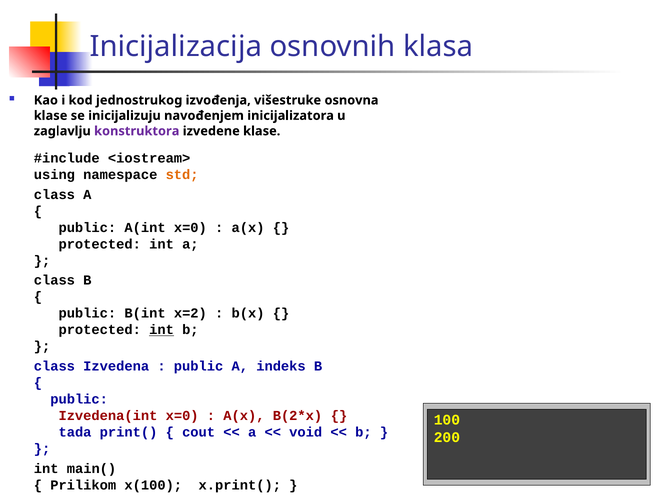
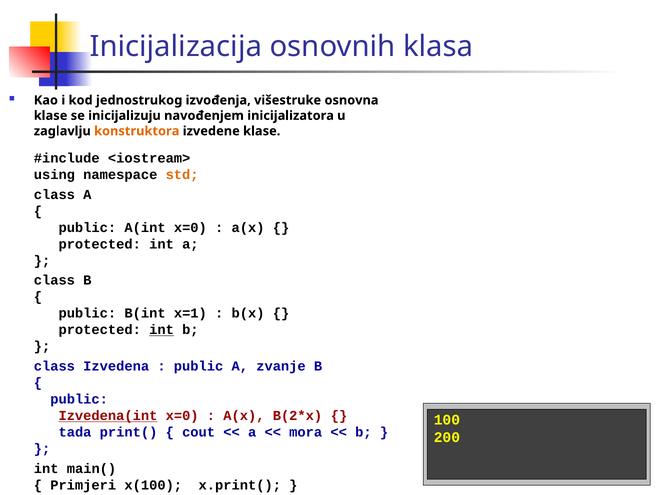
konstruktora colour: purple -> orange
x=2: x=2 -> x=1
indeks: indeks -> zvanje
Izvedena(int underline: none -> present
void: void -> mora
Prilikom: Prilikom -> Primjeri
